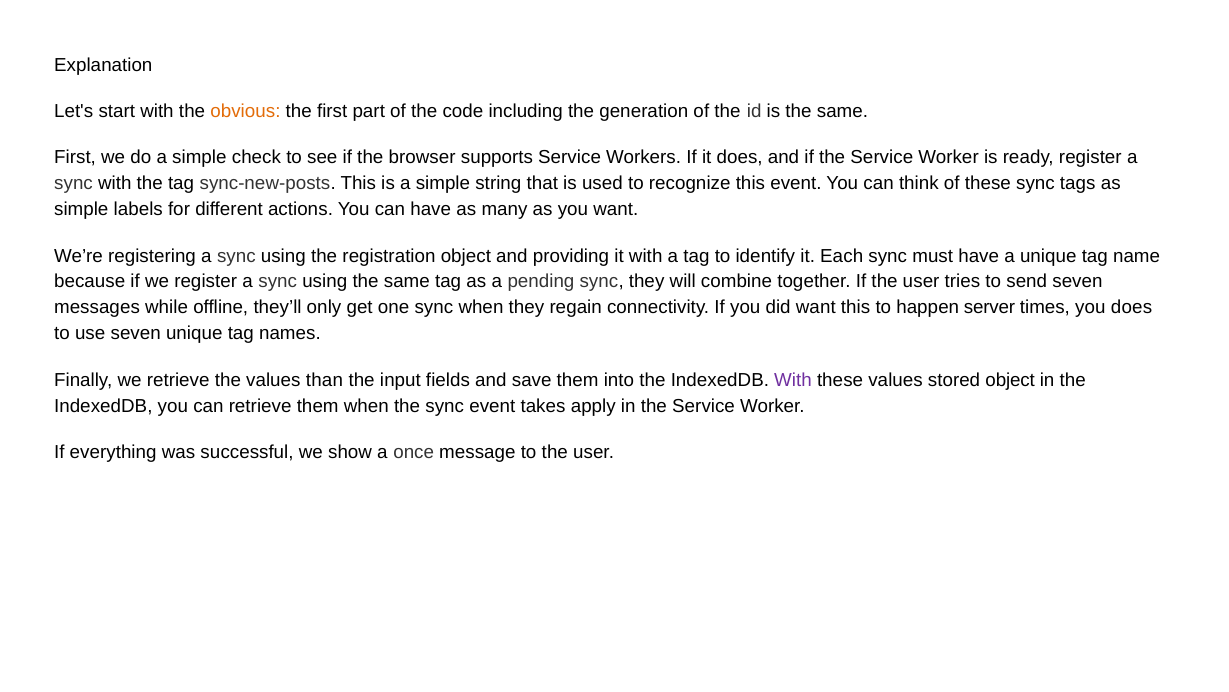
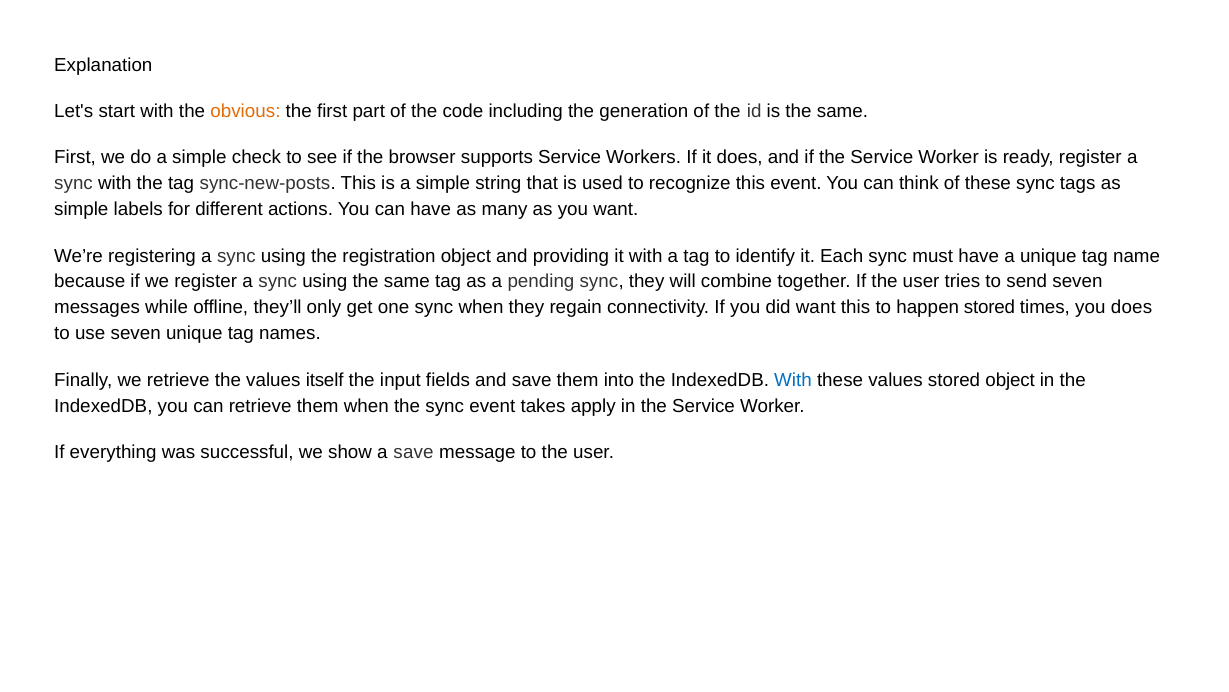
happen server: server -> stored
than: than -> itself
With at (793, 380) colour: purple -> blue
a once: once -> save
